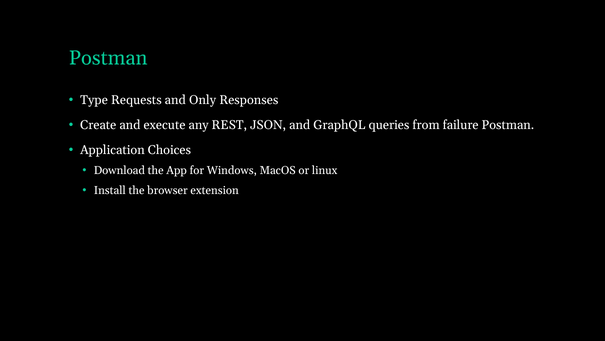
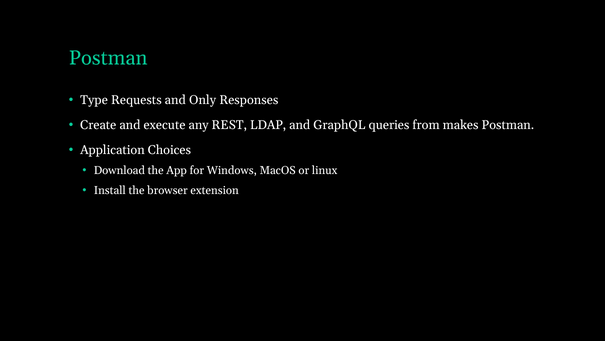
JSON: JSON -> LDAP
failure: failure -> makes
